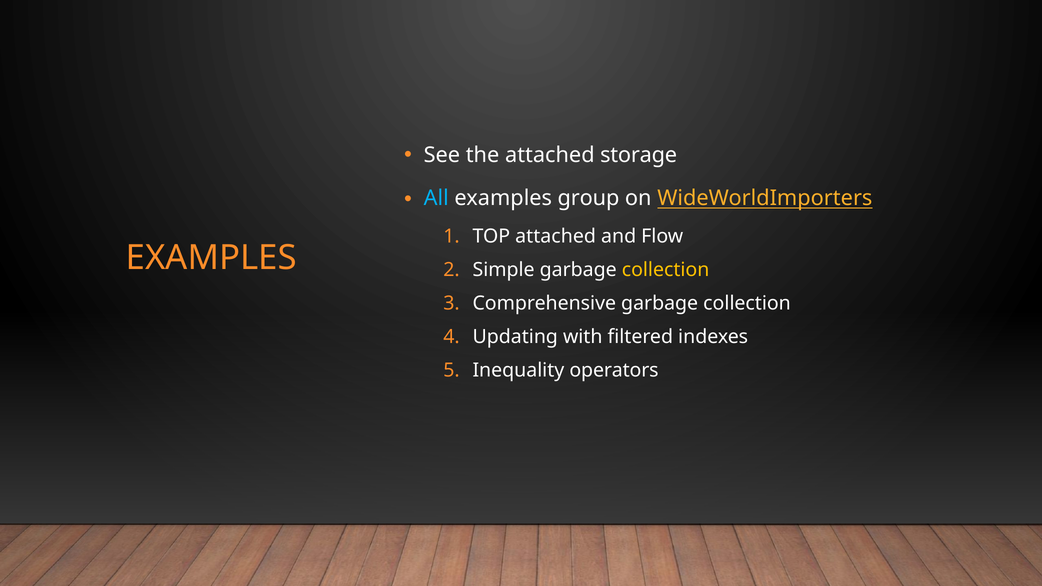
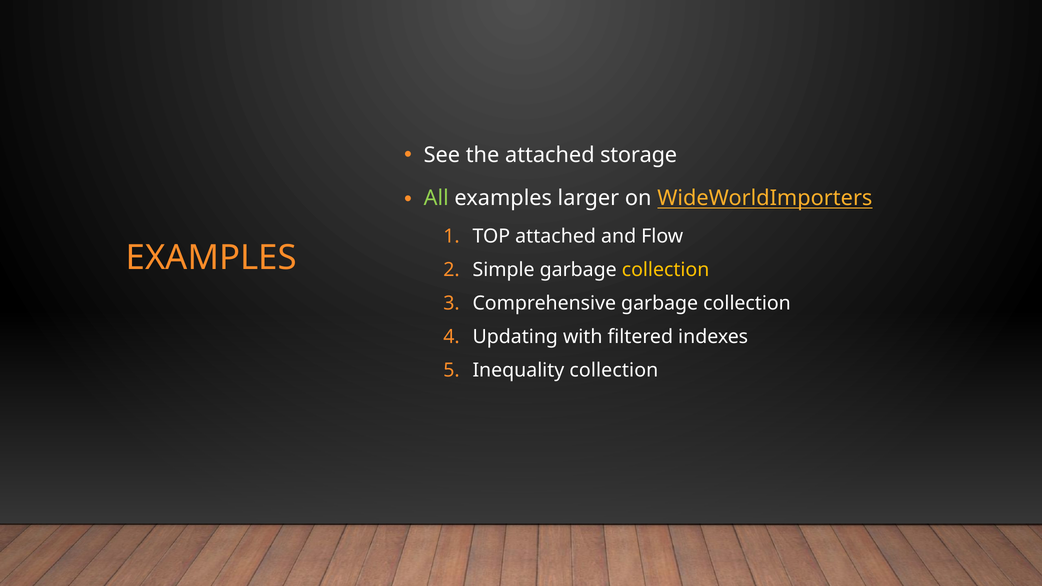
All colour: light blue -> light green
group: group -> larger
Inequality operators: operators -> collection
